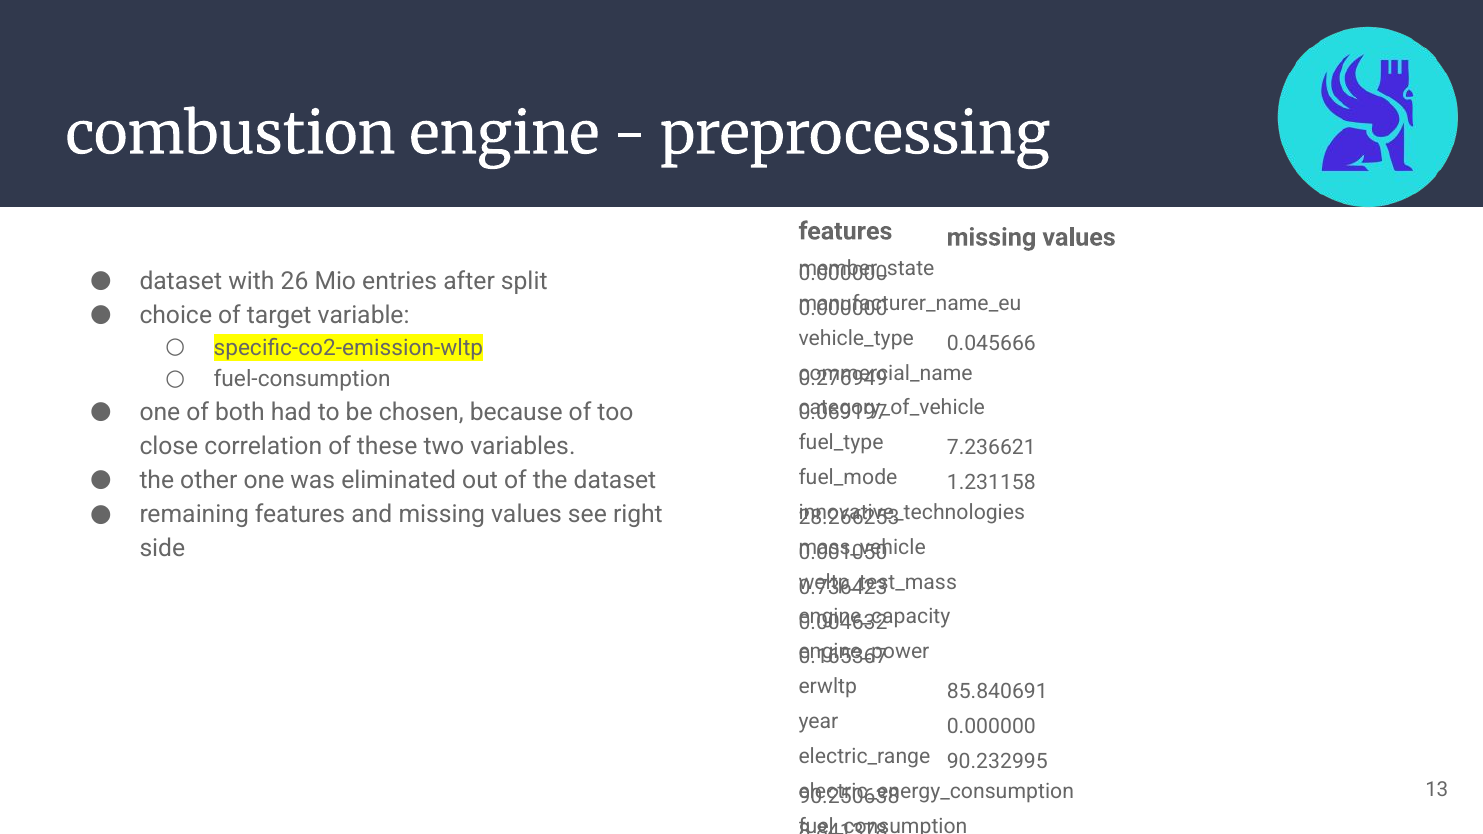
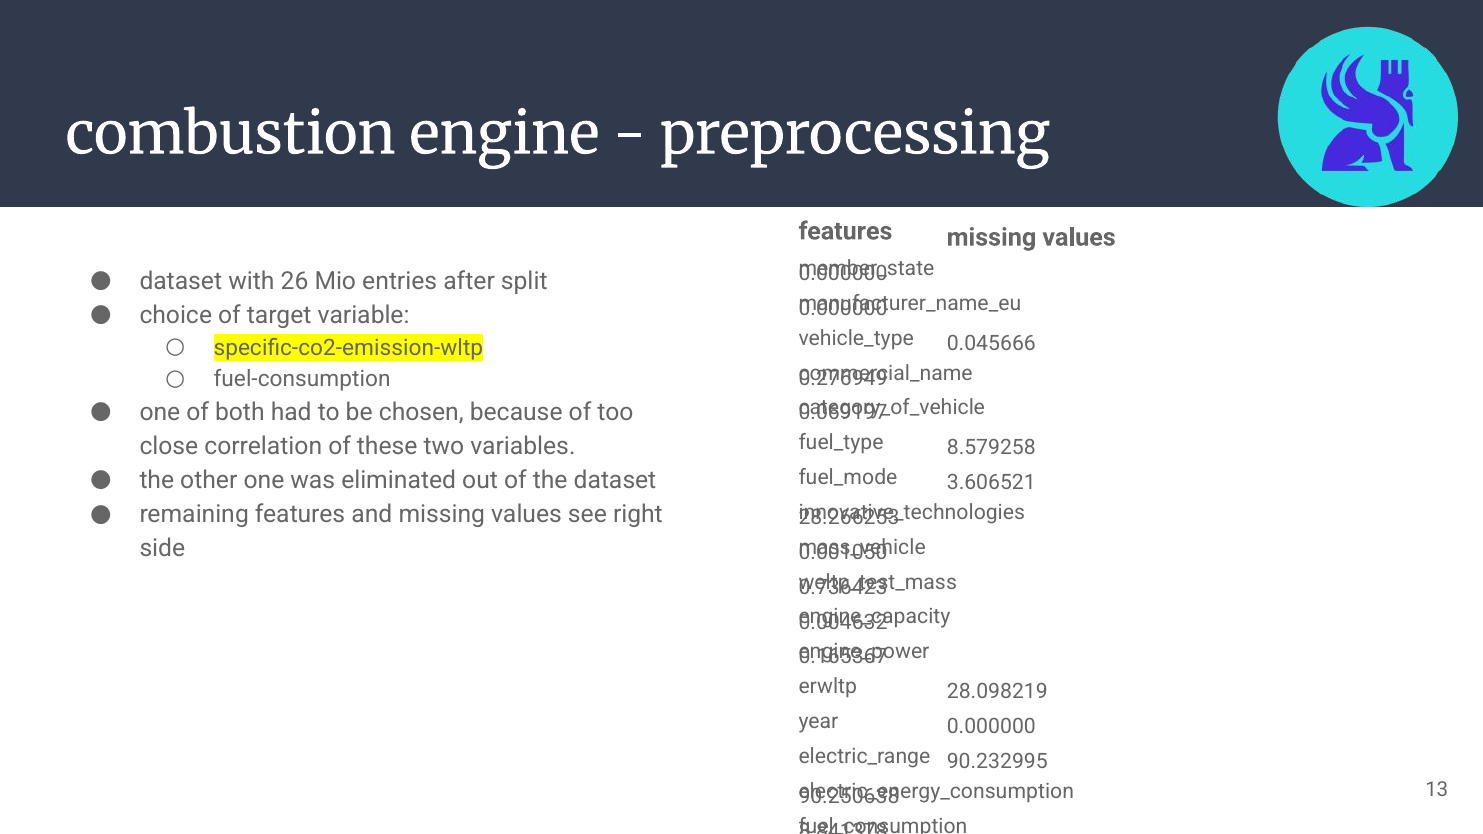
7.236621: 7.236621 -> 8.579258
1.231158: 1.231158 -> 3.606521
85.840691: 85.840691 -> 28.098219
